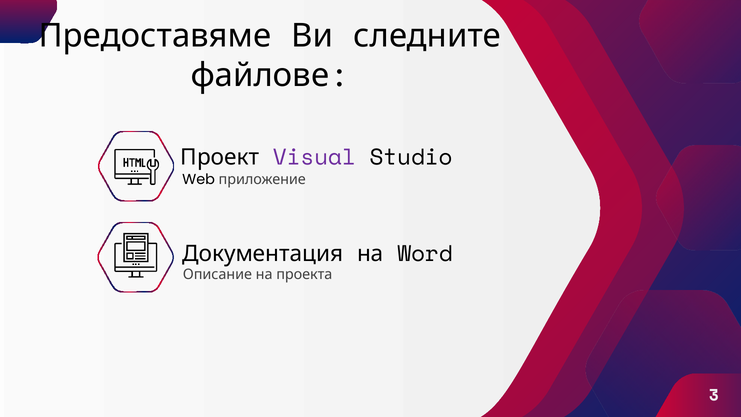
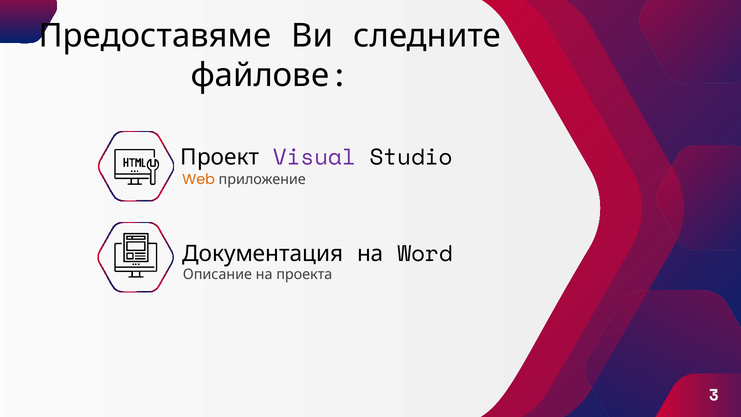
Web colour: black -> orange
